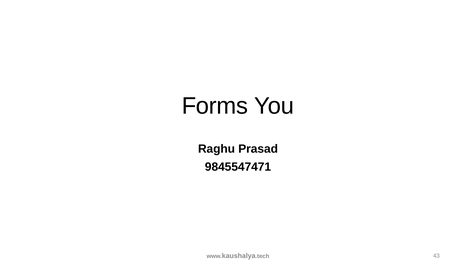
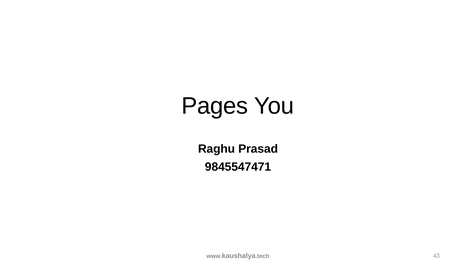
Forms: Forms -> Pages
